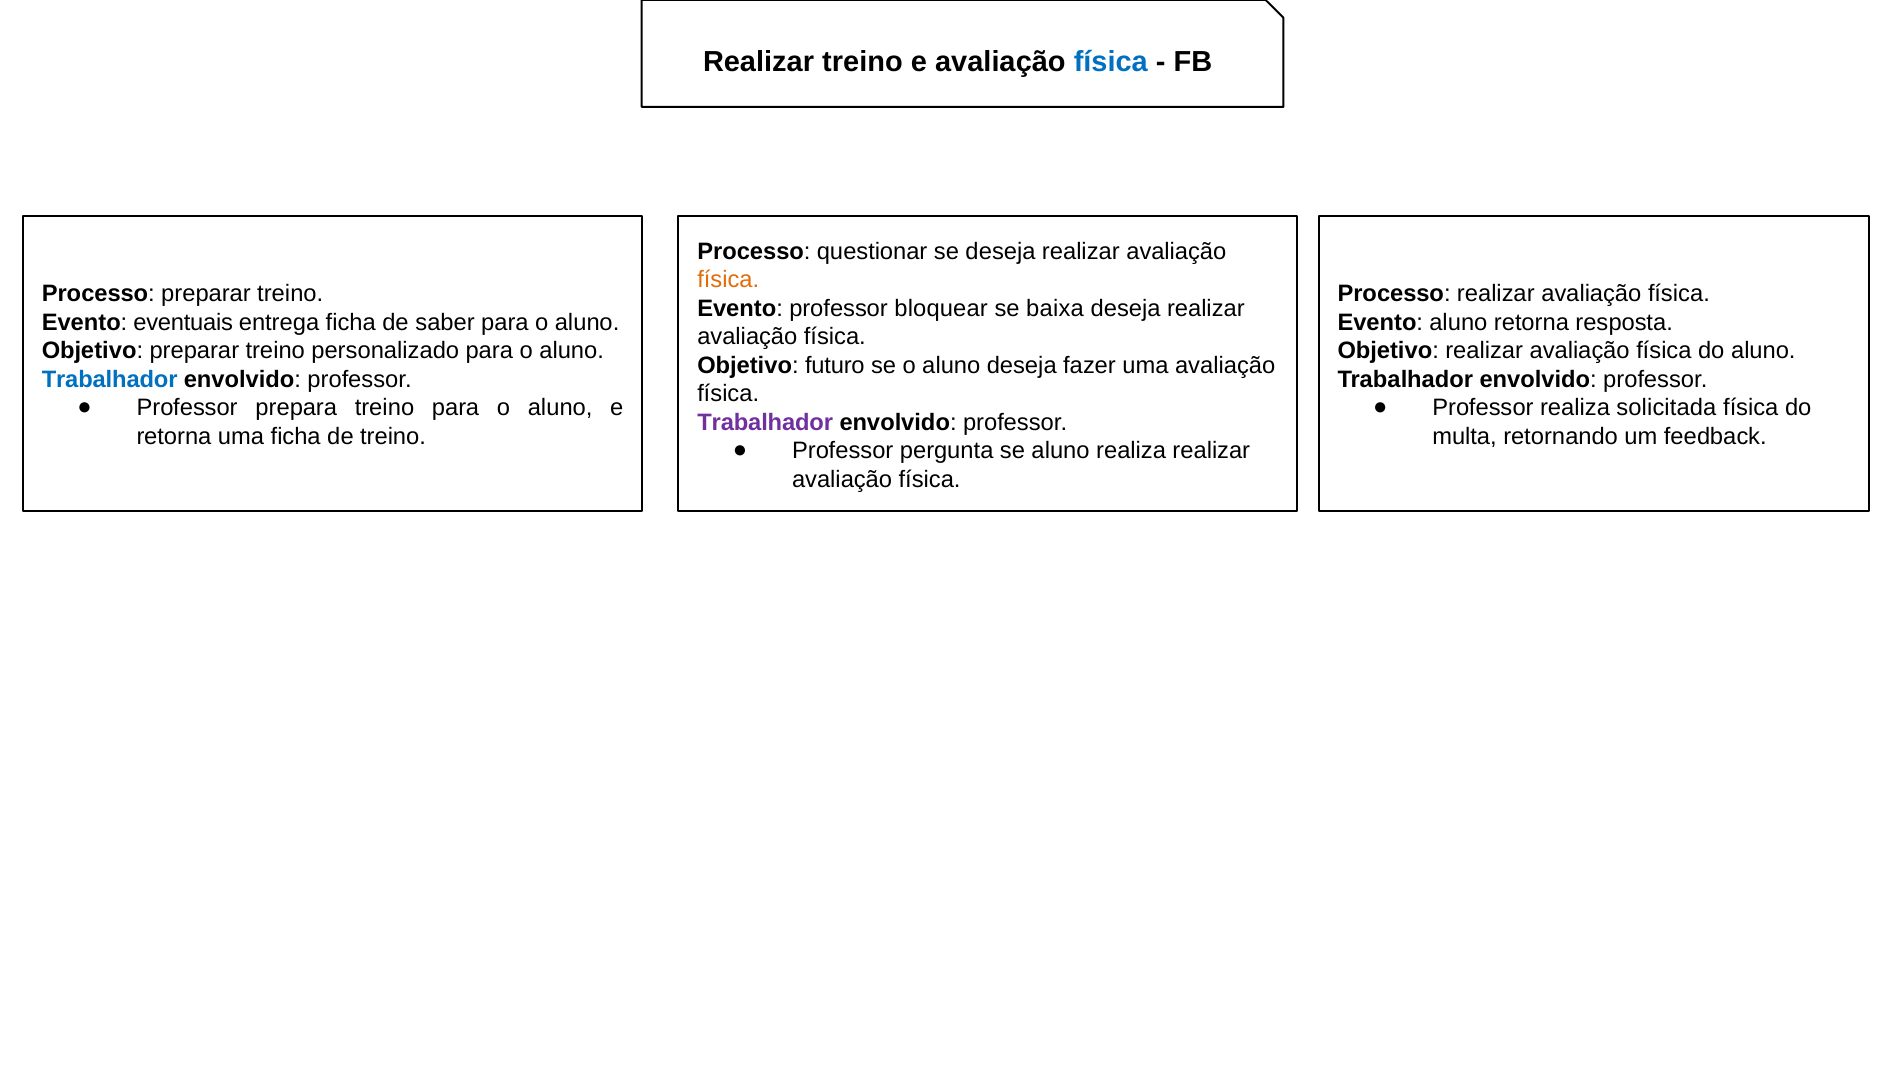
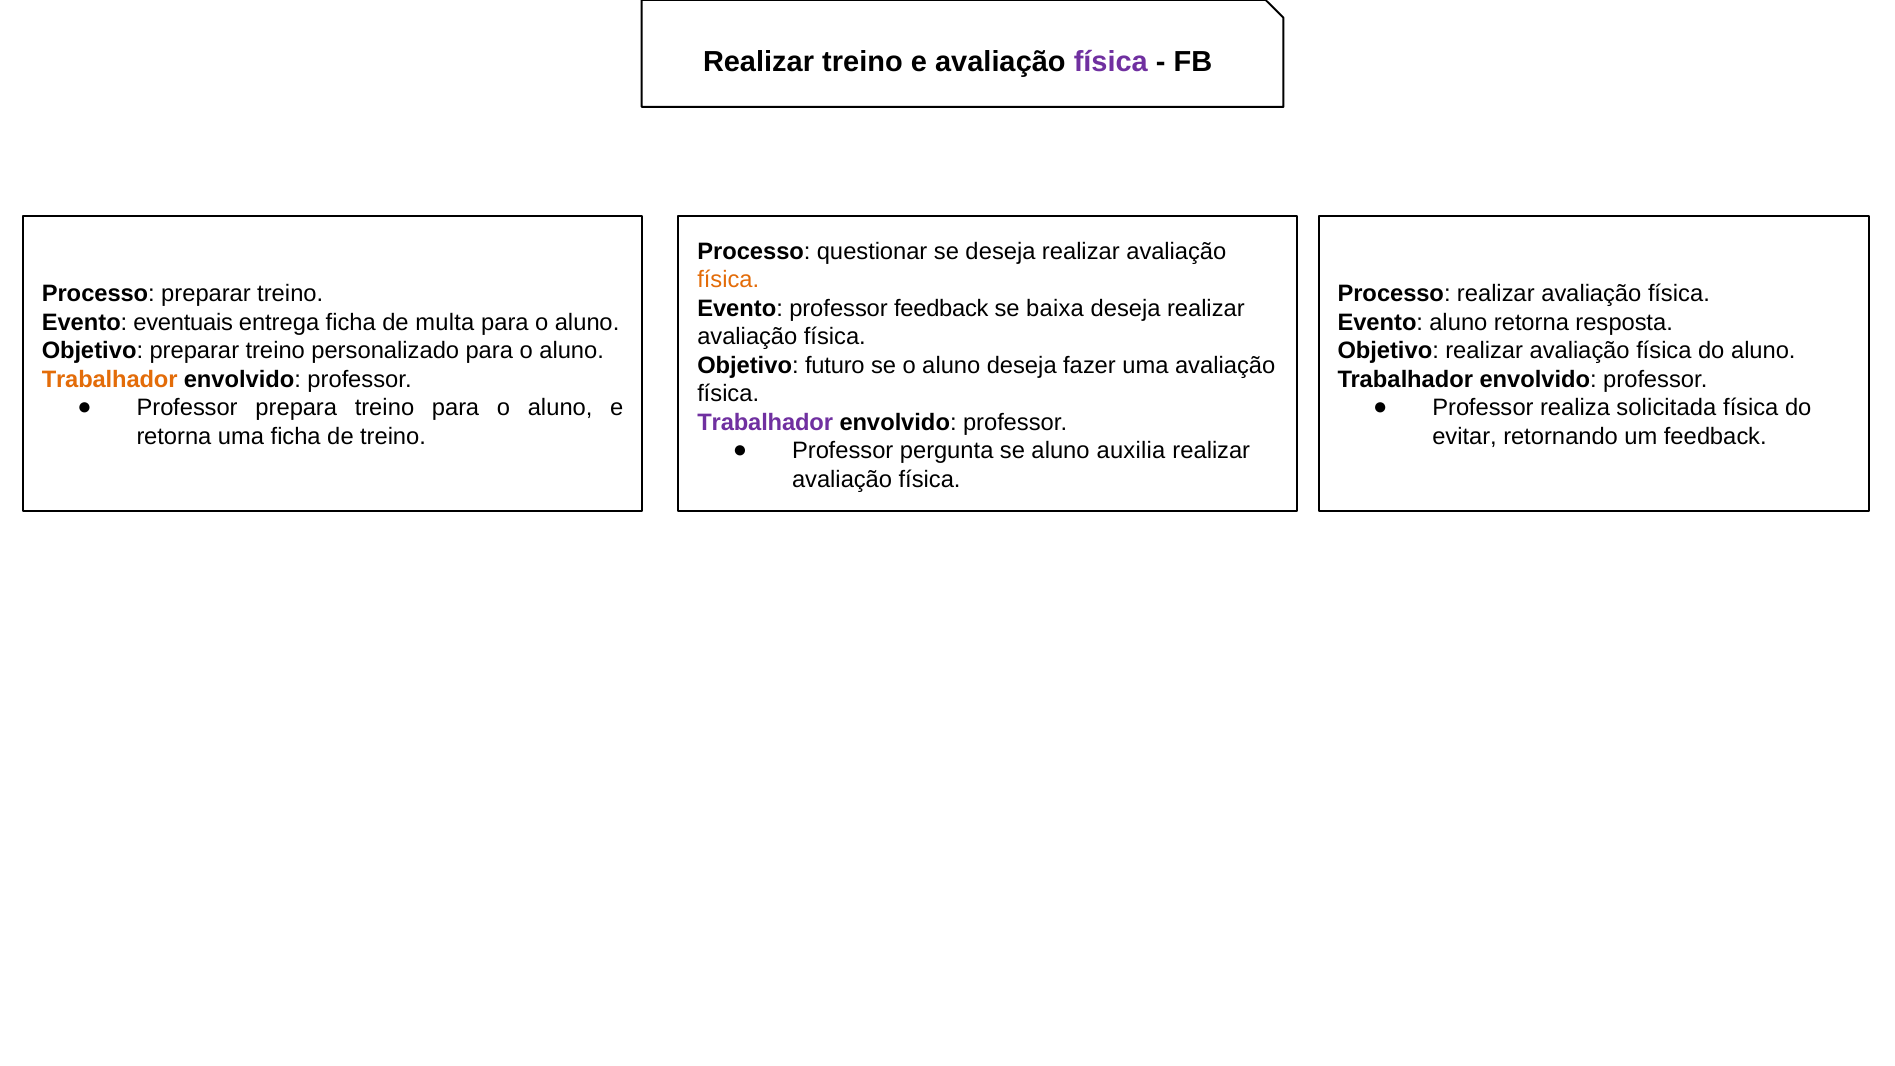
física at (1111, 62) colour: blue -> purple
professor bloquear: bloquear -> feedback
saber: saber -> multa
Trabalhador at (110, 380) colour: blue -> orange
multa: multa -> evitar
aluno realiza: realiza -> auxilia
